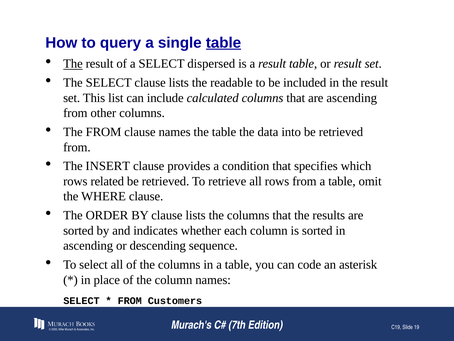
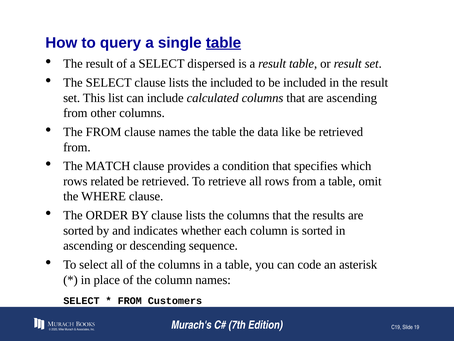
The at (73, 64) underline: present -> none
the readable: readable -> included
into: into -> like
INSERT: INSERT -> MATCH
